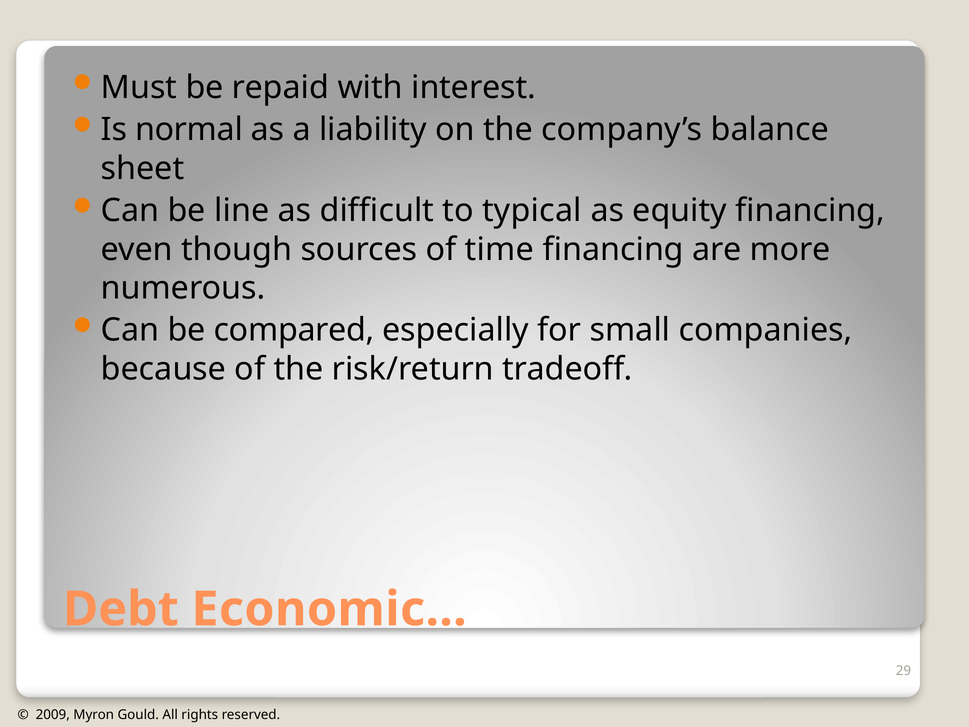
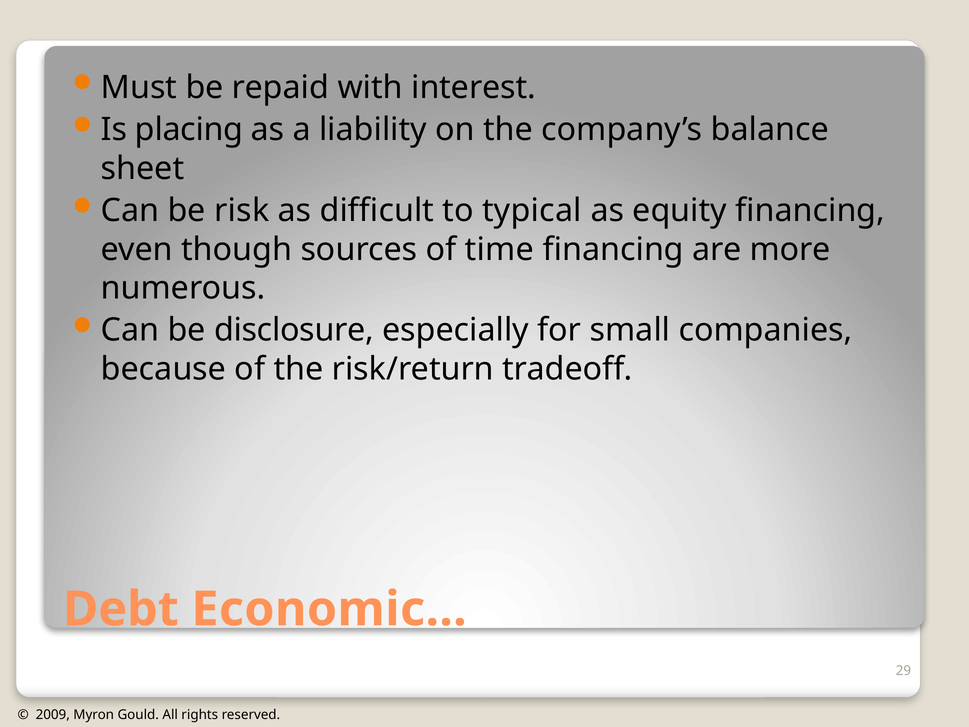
normal: normal -> placing
line: line -> risk
compared: compared -> disclosure
